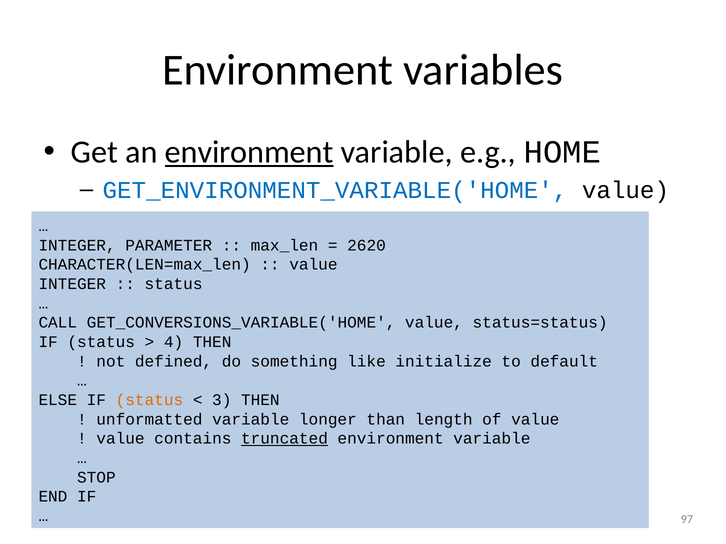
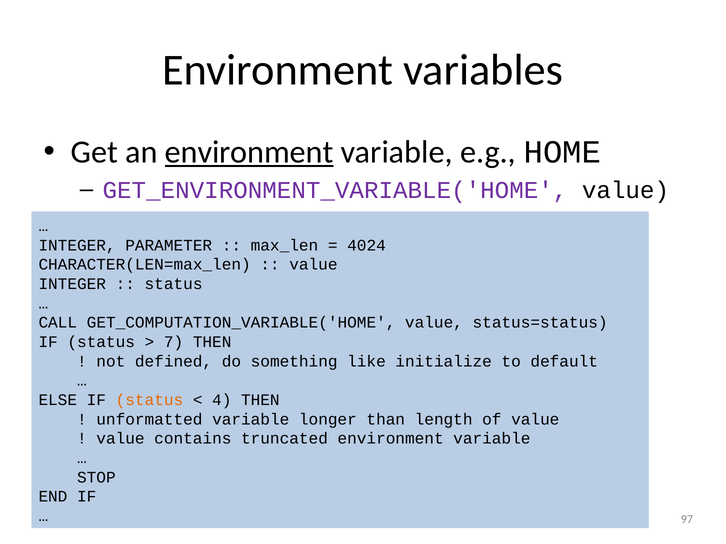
GET_ENVIRONMENT_VARIABLE('HOME colour: blue -> purple
2620: 2620 -> 4024
GET_CONVERSIONS_VARIABLE('HOME: GET_CONVERSIONS_VARIABLE('HOME -> GET_COMPUTATION_VARIABLE('HOME
4: 4 -> 7
3: 3 -> 4
truncated underline: present -> none
